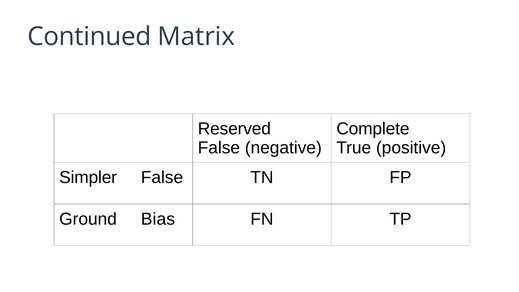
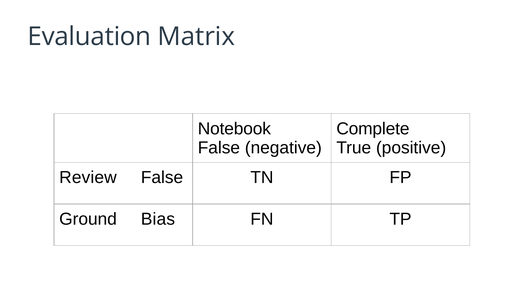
Continued: Continued -> Evaluation
Reserved: Reserved -> Notebook
Simpler: Simpler -> Review
